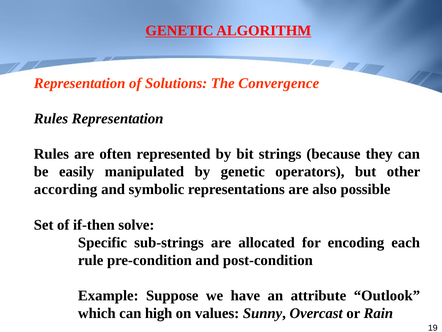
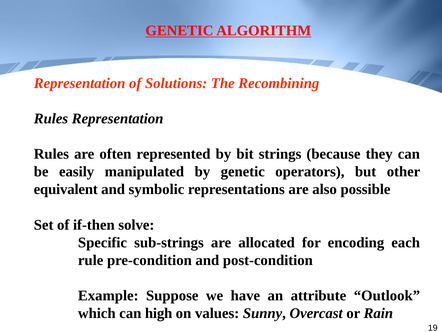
Convergence: Convergence -> Recombining
according: according -> equivalent
